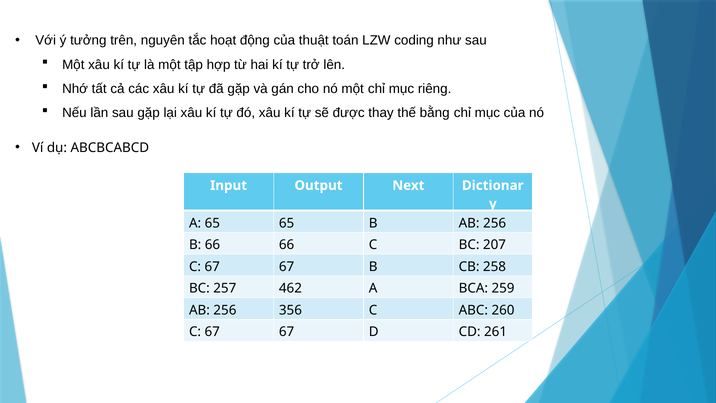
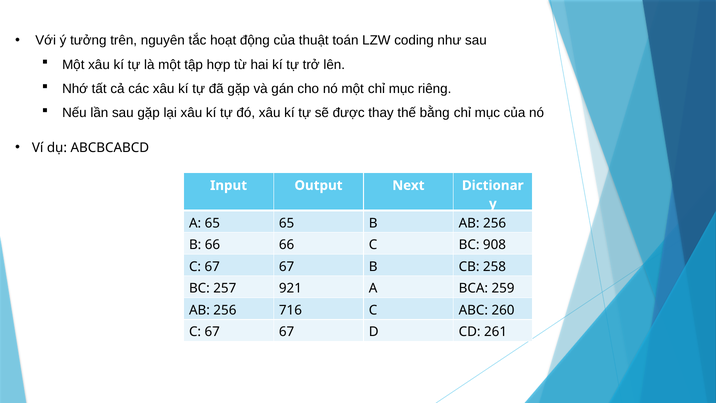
207: 207 -> 908
462: 462 -> 921
356: 356 -> 716
